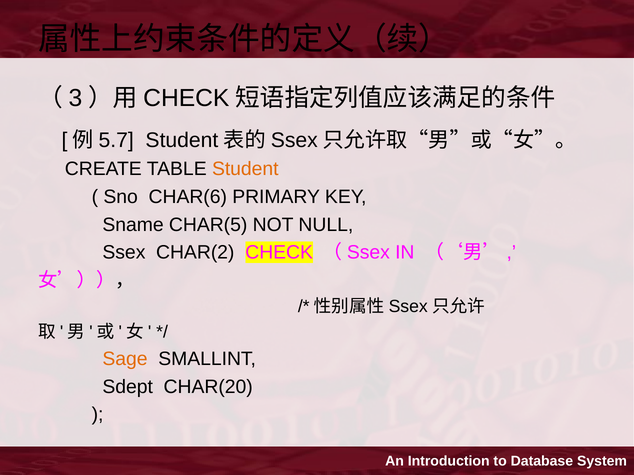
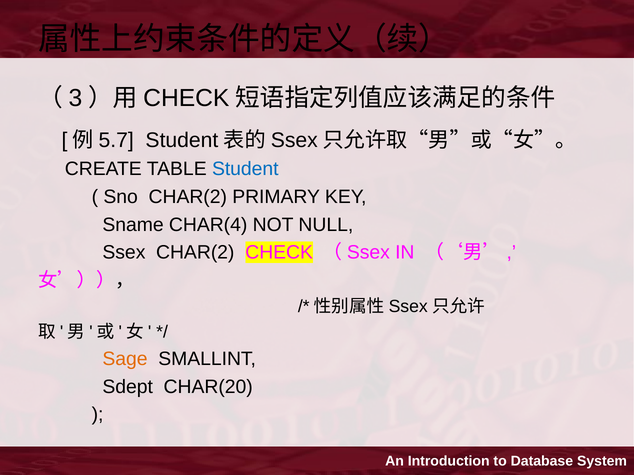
Student colour: orange -> blue
Sno CHAR(6: CHAR(6 -> CHAR(2
CHAR(5: CHAR(5 -> CHAR(4
